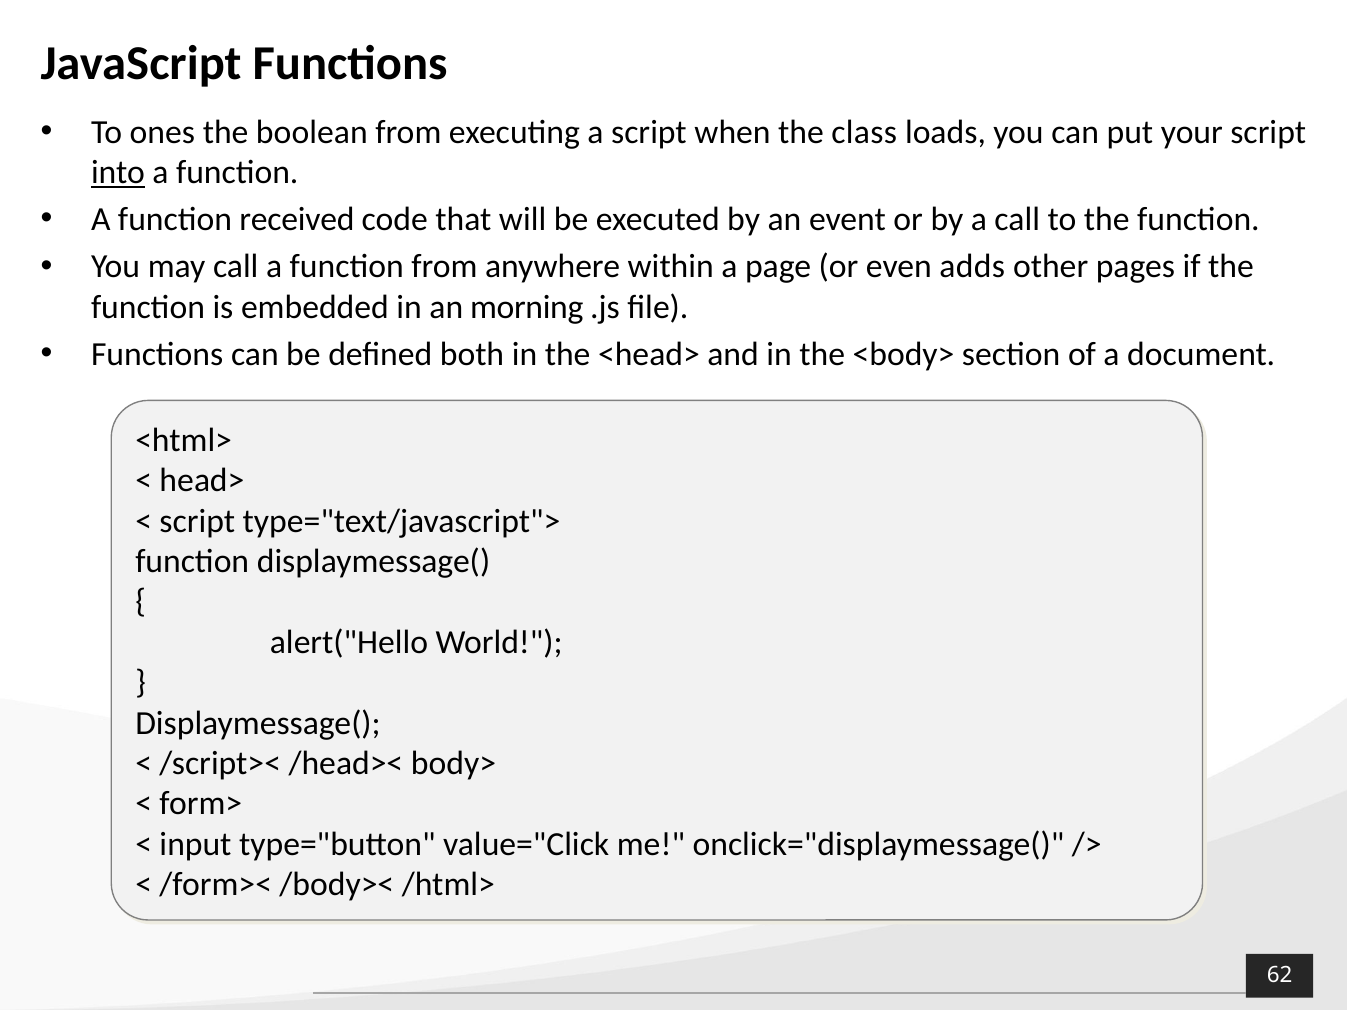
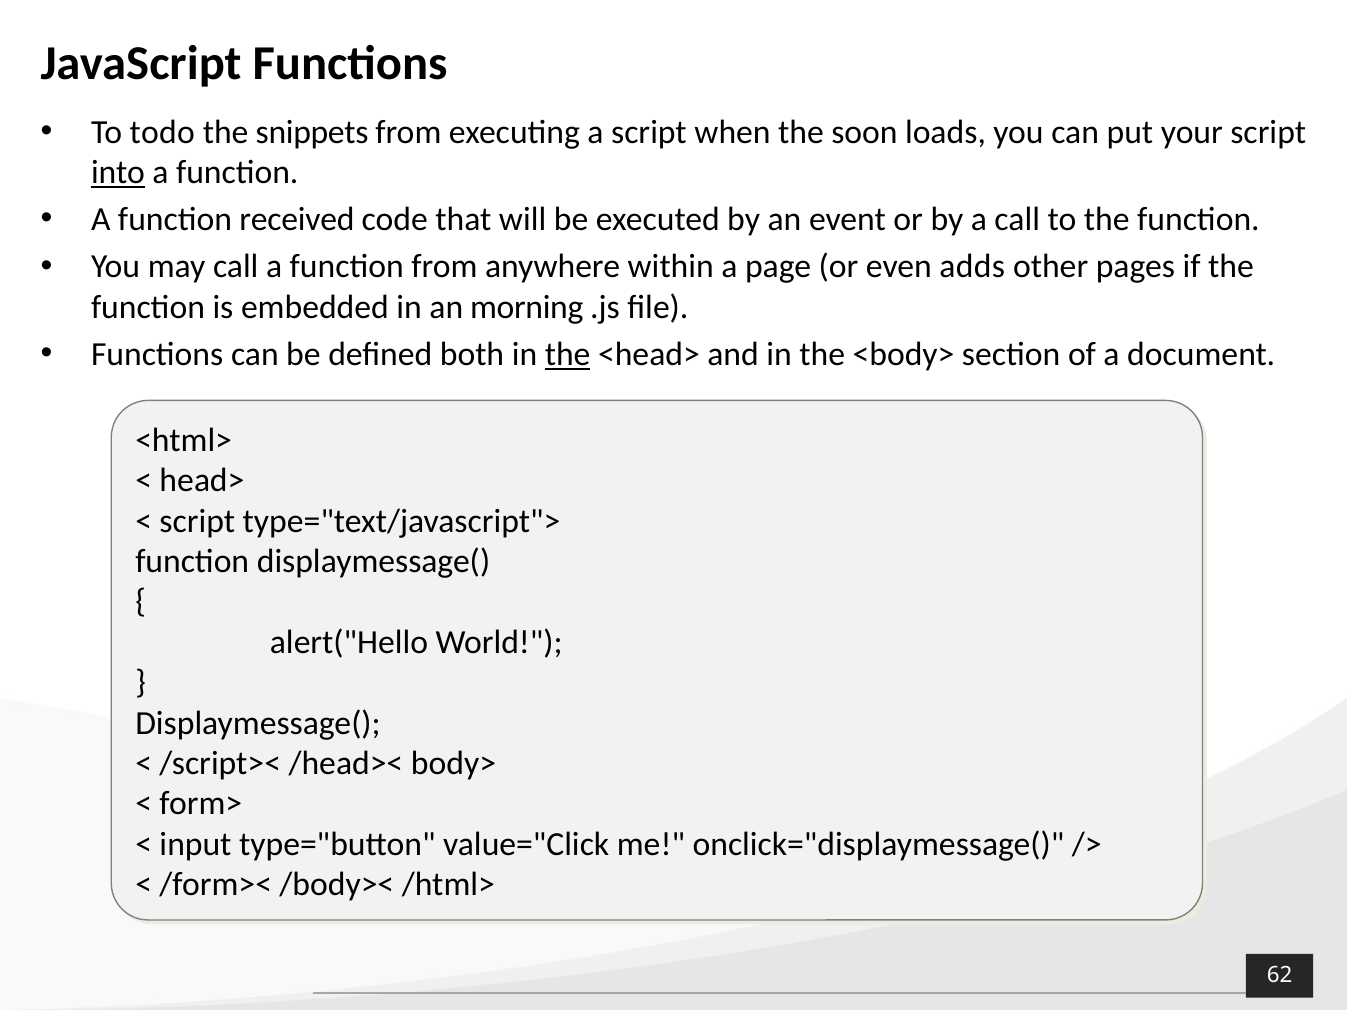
ones: ones -> todo
boolean: boolean -> snippets
class: class -> soon
the at (568, 354) underline: none -> present
